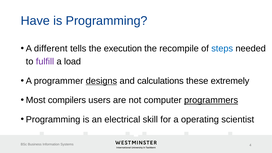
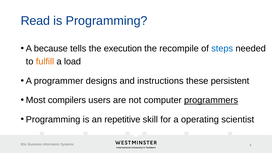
Have: Have -> Read
different: different -> because
fulfill colour: purple -> orange
designs underline: present -> none
calculations: calculations -> instructions
extremely: extremely -> persistent
electrical: electrical -> repetitive
